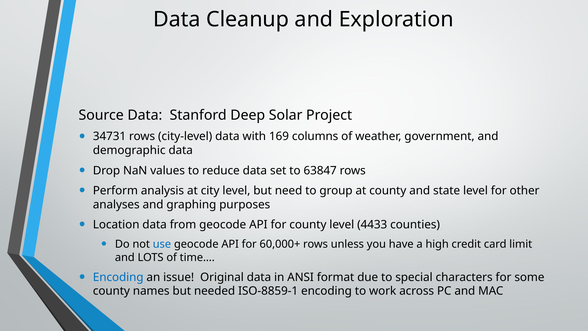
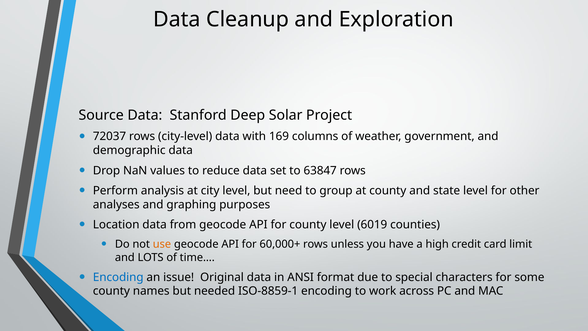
34731: 34731 -> 72037
4433: 4433 -> 6019
use colour: blue -> orange
